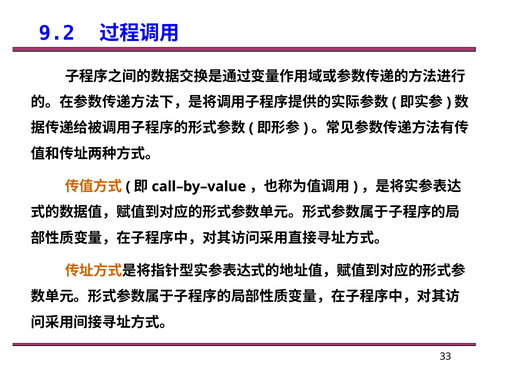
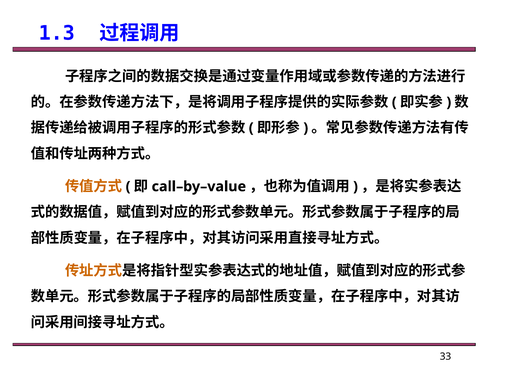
9.2: 9.2 -> 1.3
